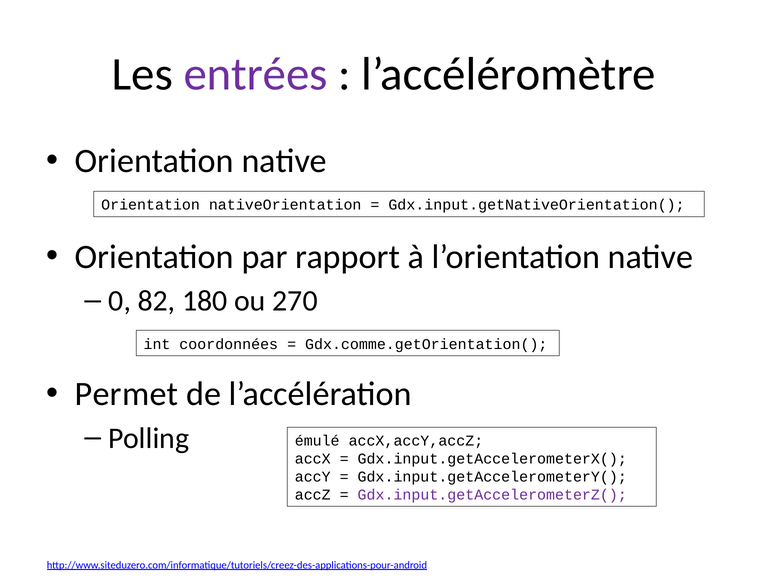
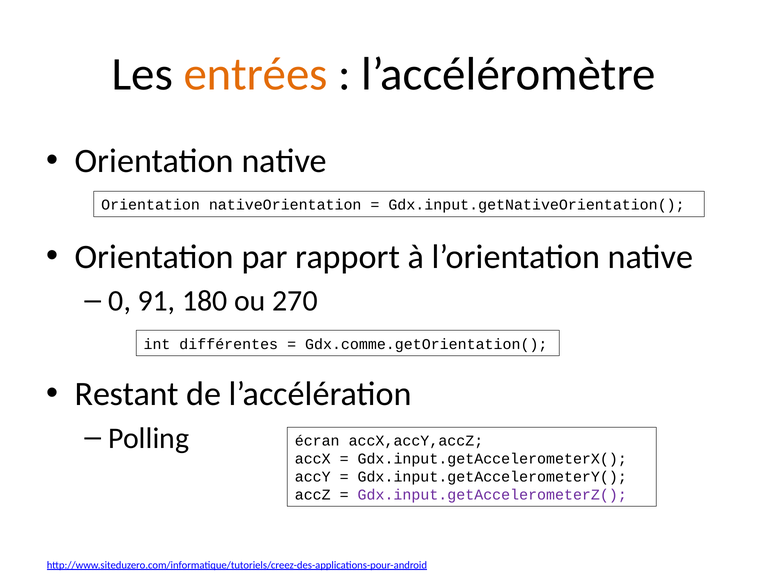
entrées colour: purple -> orange
82: 82 -> 91
coordonnées: coordonnées -> différentes
Permet: Permet -> Restant
émulé: émulé -> écran
